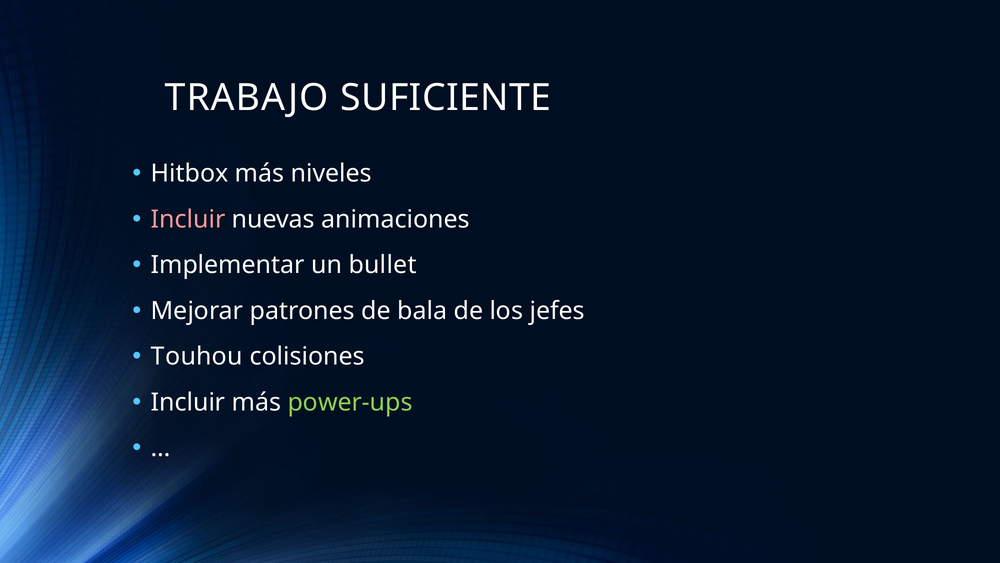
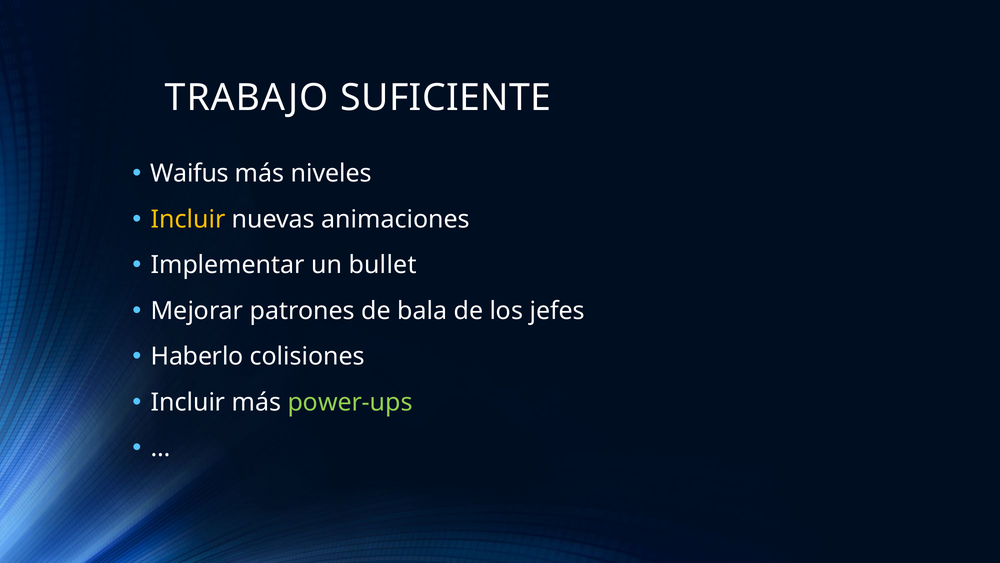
Hitbox: Hitbox -> Waifus
Incluir at (188, 219) colour: pink -> yellow
Touhou: Touhou -> Haberlo
